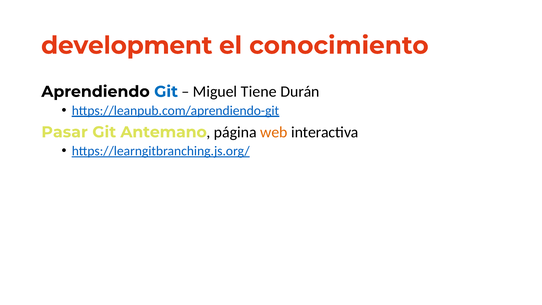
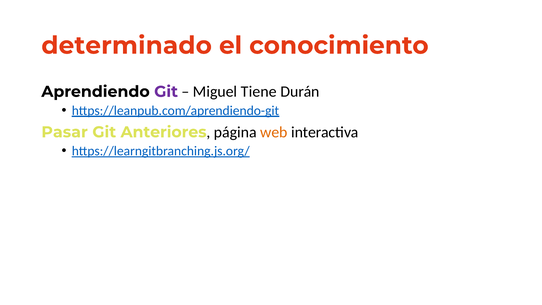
development: development -> determinado
Git at (166, 92) colour: blue -> purple
Antemano: Antemano -> Anteriores
